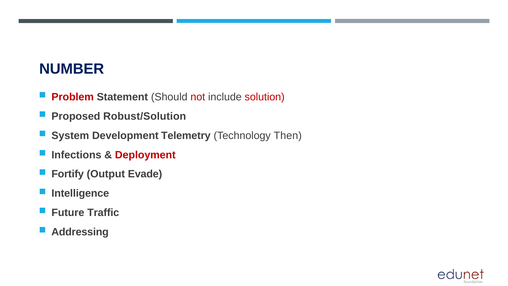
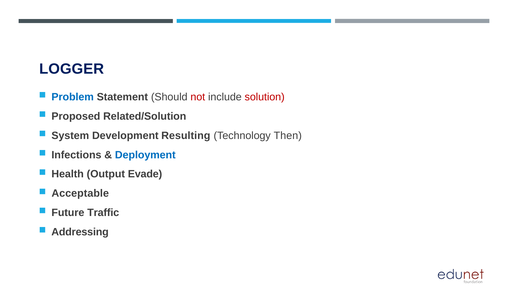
NUMBER: NUMBER -> LOGGER
Problem colour: red -> blue
Robust/Solution: Robust/Solution -> Related/Solution
Telemetry: Telemetry -> Resulting
Deployment colour: red -> blue
Fortify: Fortify -> Health
Intelligence: Intelligence -> Acceptable
